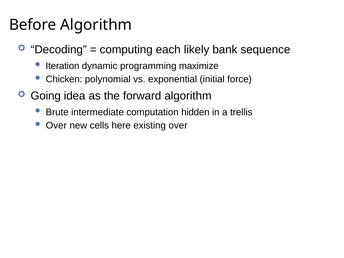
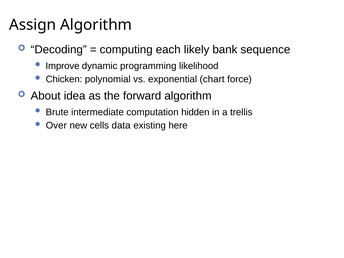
Before: Before -> Assign
Iteration: Iteration -> Improve
maximize: maximize -> likelihood
initial: initial -> chart
Going: Going -> About
here: here -> data
existing over: over -> here
